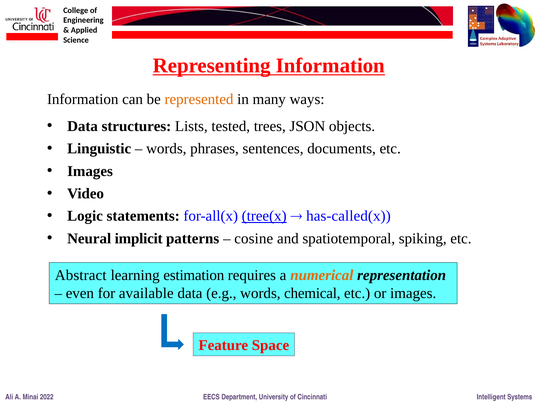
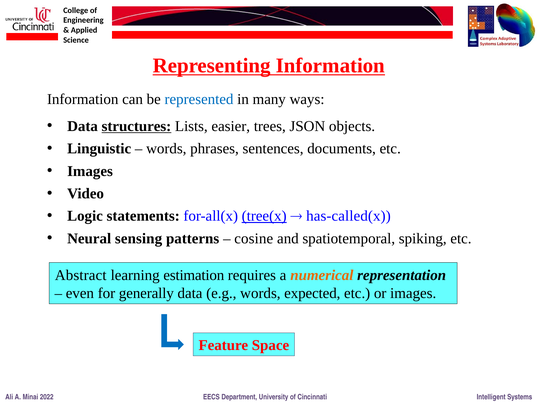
represented colour: orange -> blue
structures underline: none -> present
tested: tested -> easier
implicit: implicit -> sensing
available: available -> generally
chemical: chemical -> expected
